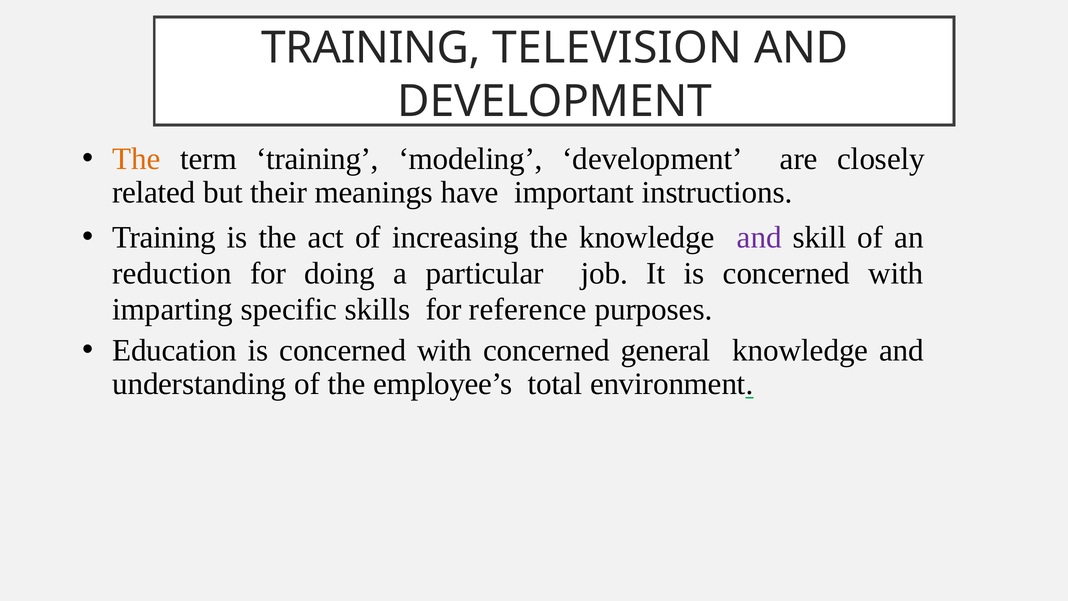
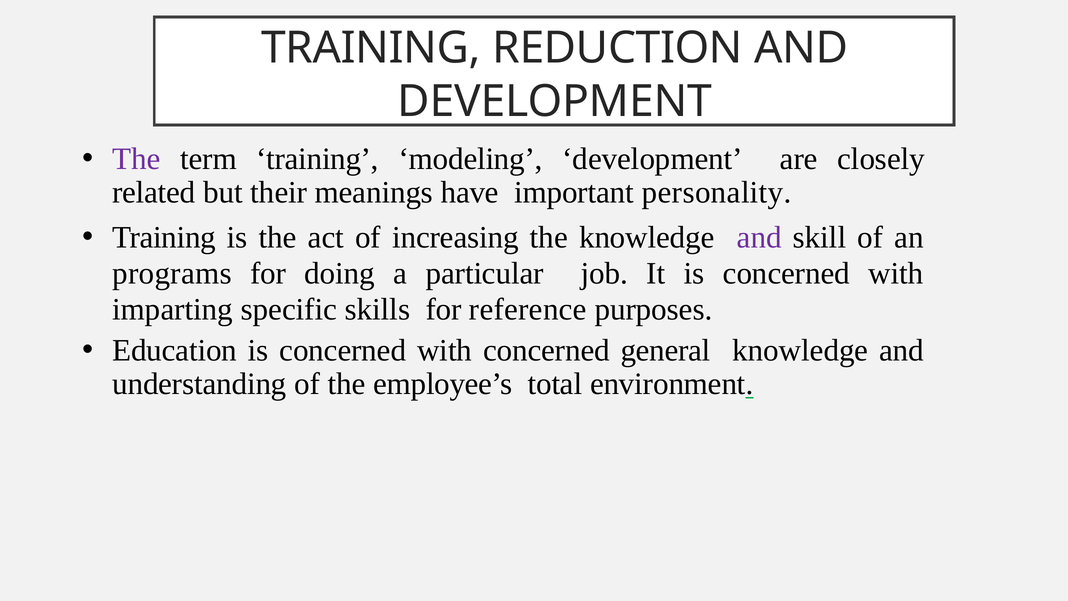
TELEVISION: TELEVISION -> REDUCTION
The at (136, 159) colour: orange -> purple
instructions: instructions -> personality
reduction: reduction -> programs
